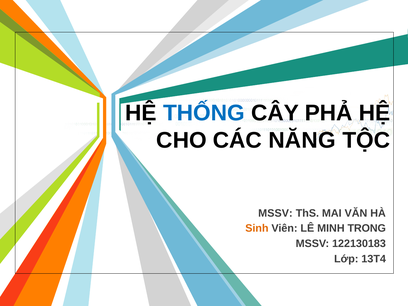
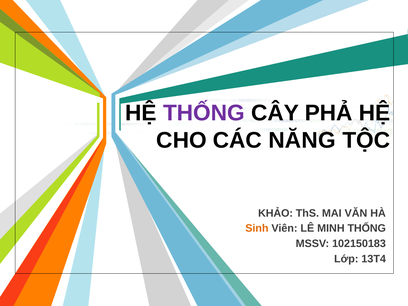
THỐNG at (204, 113) colour: blue -> purple
MSSV at (275, 213): MSSV -> KHẢO
MINH TRONG: TRONG -> THỐNG
122130183: 122130183 -> 102150183
